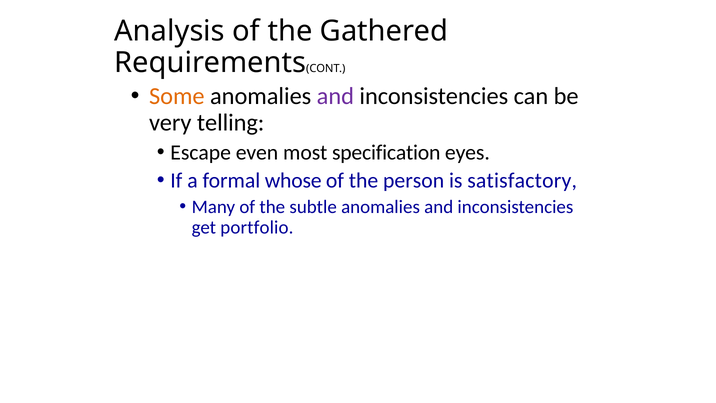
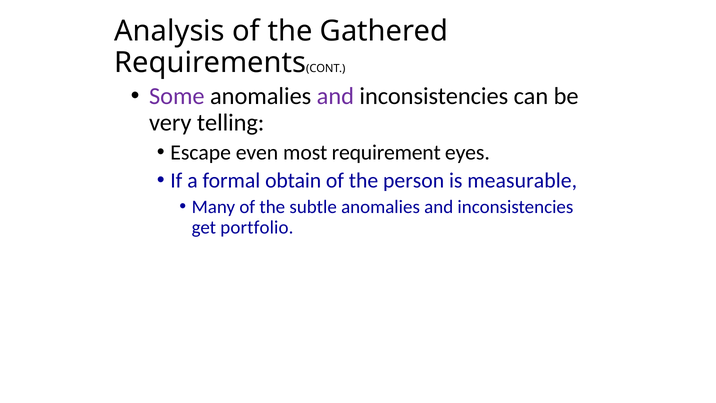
Some colour: orange -> purple
specification: specification -> requirement
whose: whose -> obtain
satisfactory: satisfactory -> measurable
